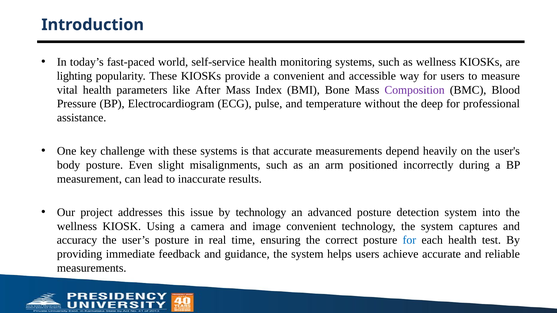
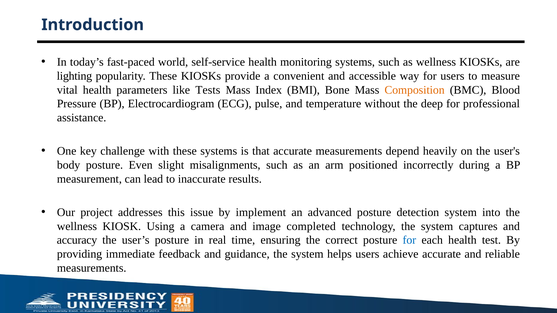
After: After -> Tests
Composition colour: purple -> orange
by technology: technology -> implement
image convenient: convenient -> completed
